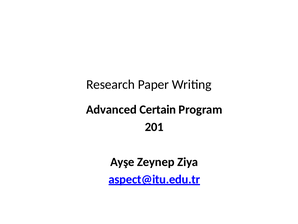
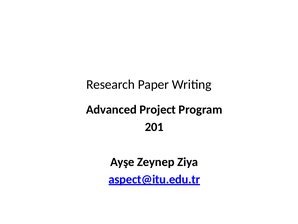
Certain: Certain -> Project
